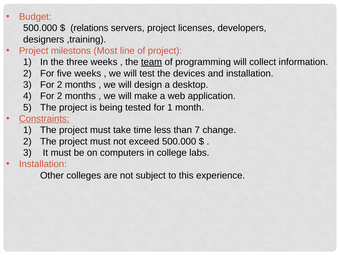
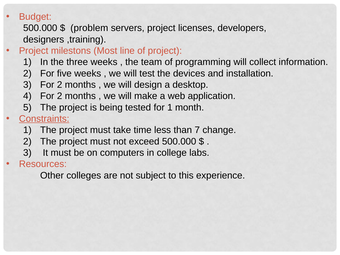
relations: relations -> problem
team underline: present -> none
Installation at (43, 164): Installation -> Resources
